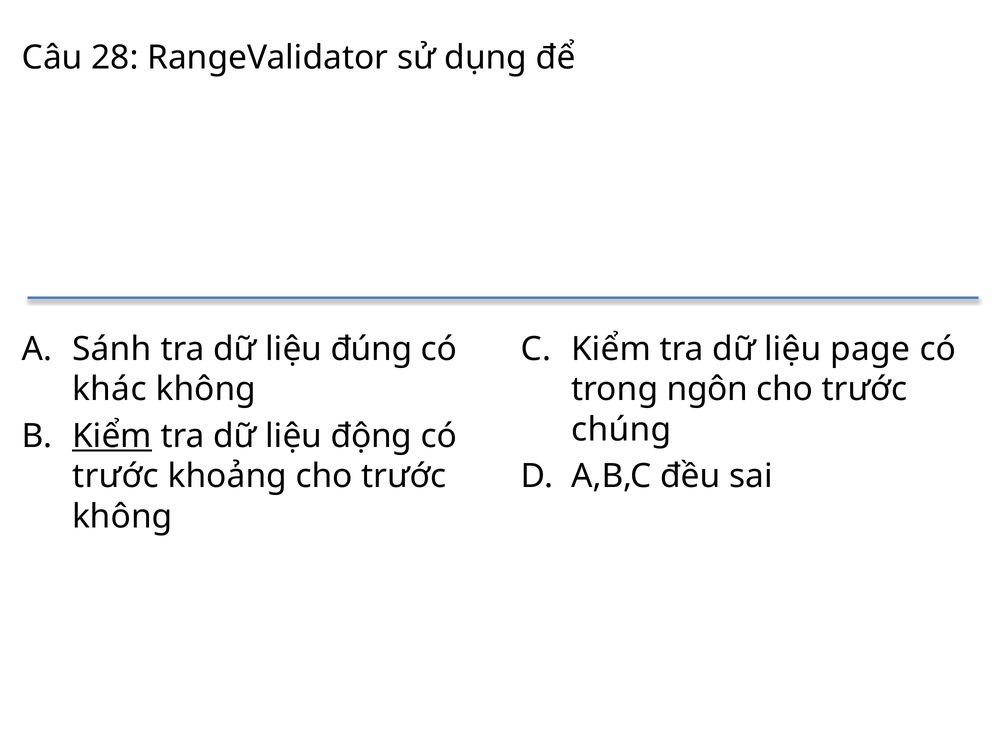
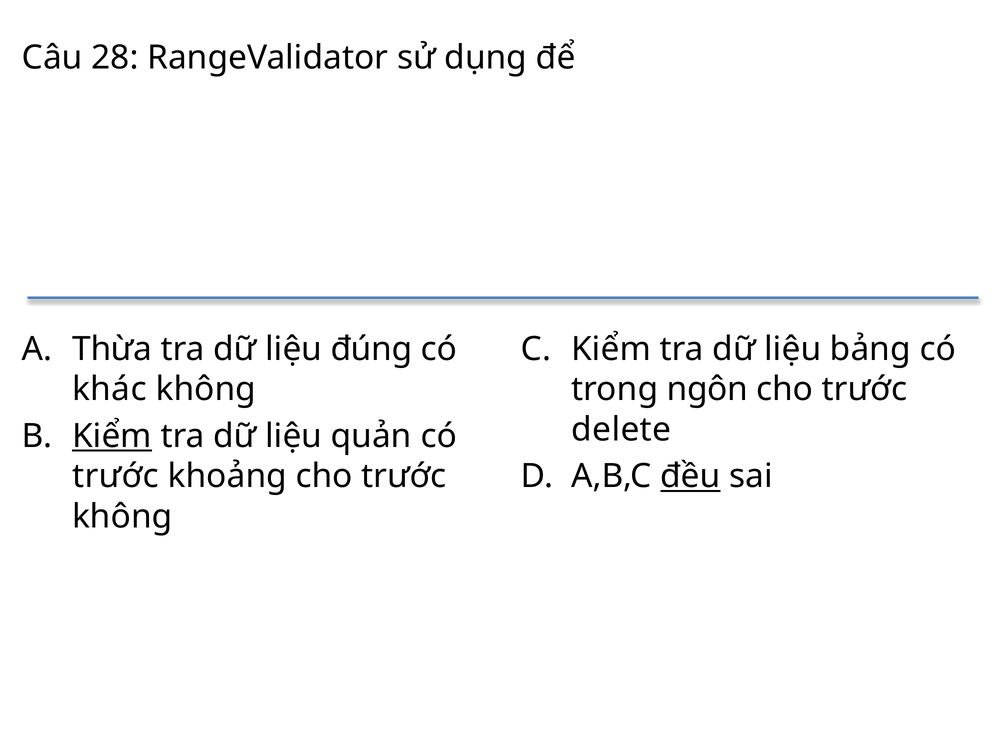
Sánh: Sánh -> Thừa
page: page -> bảng
chúng: chúng -> delete
động: động -> quản
đều underline: none -> present
